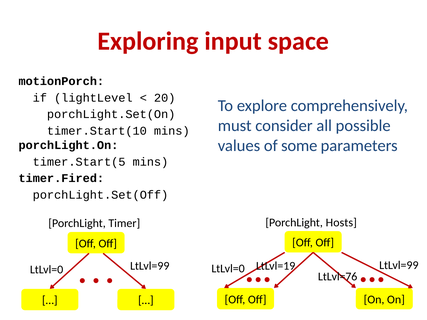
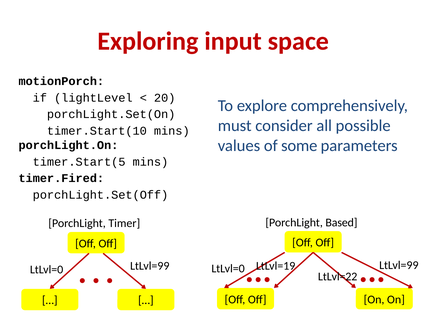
Hosts: Hosts -> Based
LtLvl=76: LtLvl=76 -> LtLvl=22
